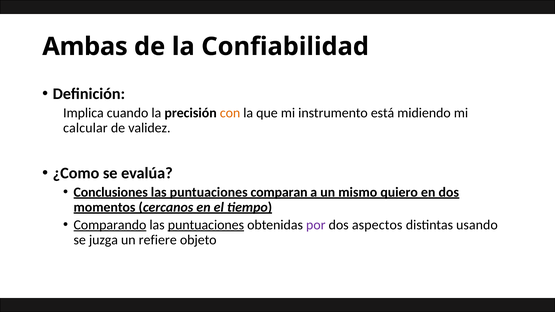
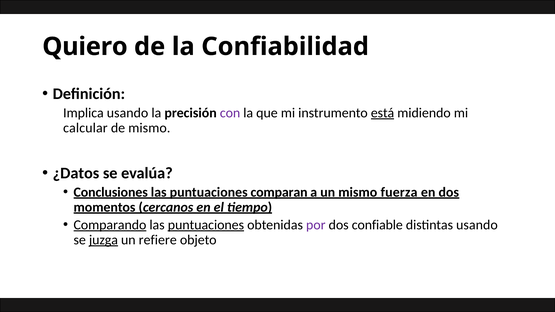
Ambas: Ambas -> Quiero
Implica cuando: cuando -> usando
con colour: orange -> purple
está underline: none -> present
de validez: validez -> mismo
¿Como: ¿Como -> ¿Datos
quiero: quiero -> fuerza
aspectos: aspectos -> confiable
juzga underline: none -> present
